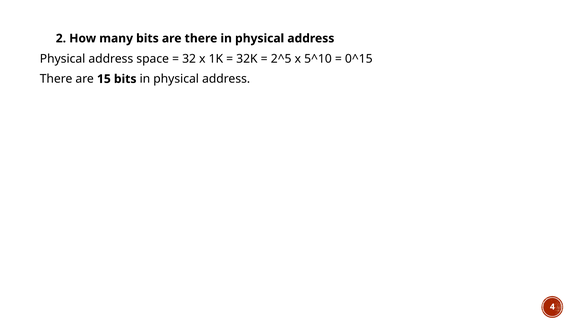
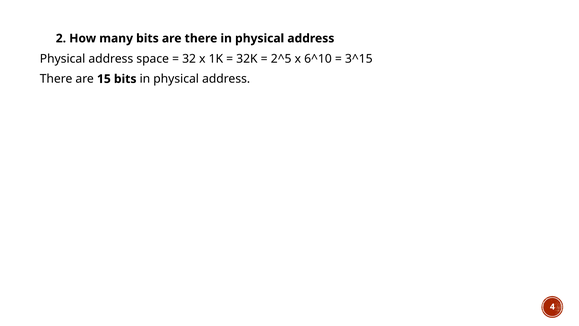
5^10: 5^10 -> 6^10
0^15: 0^15 -> 3^15
